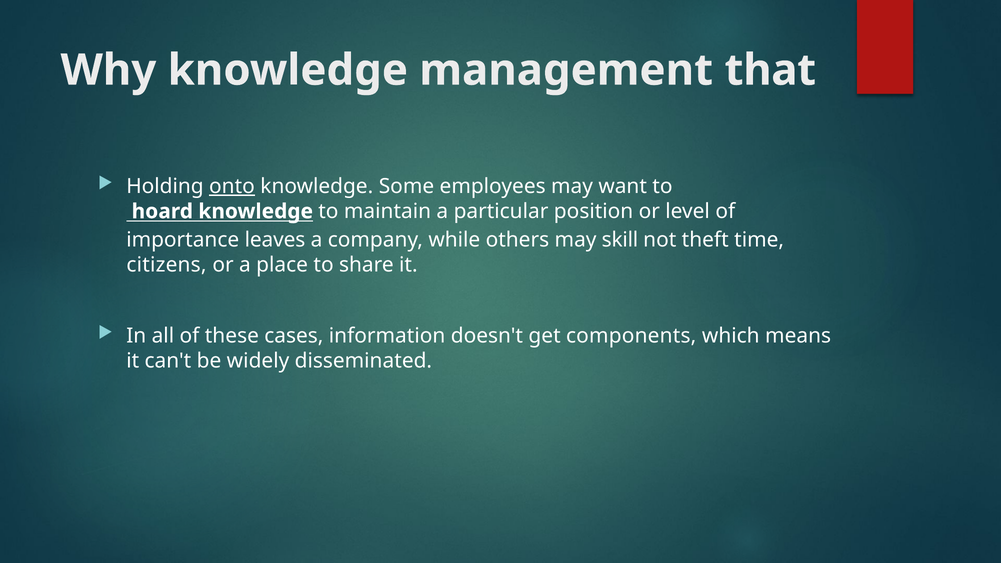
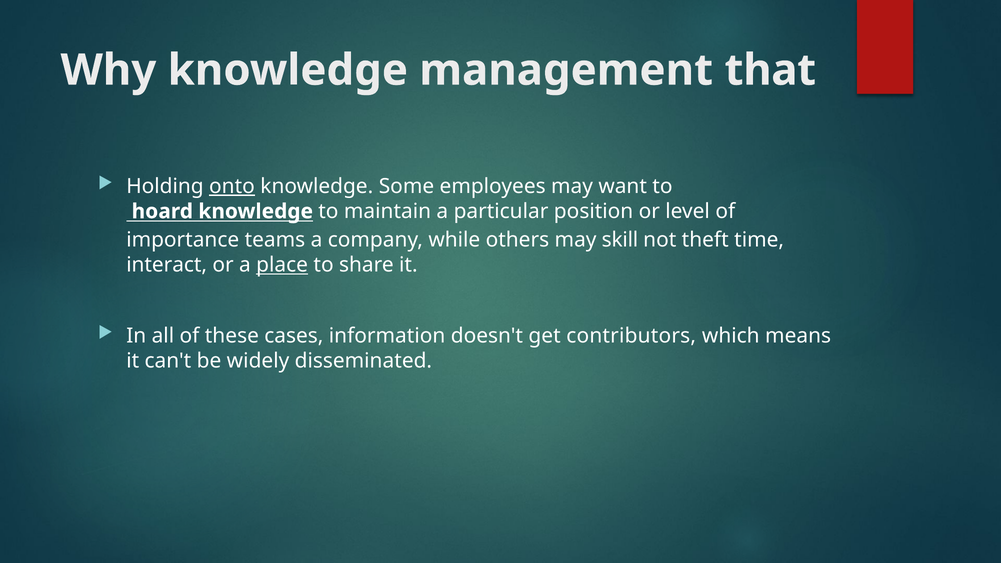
leaves: leaves -> teams
citizens: citizens -> interact
place underline: none -> present
components: components -> contributors
